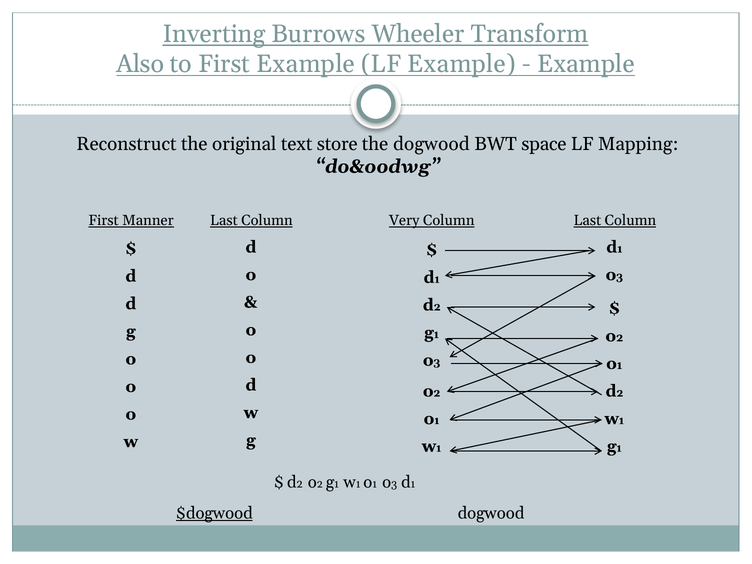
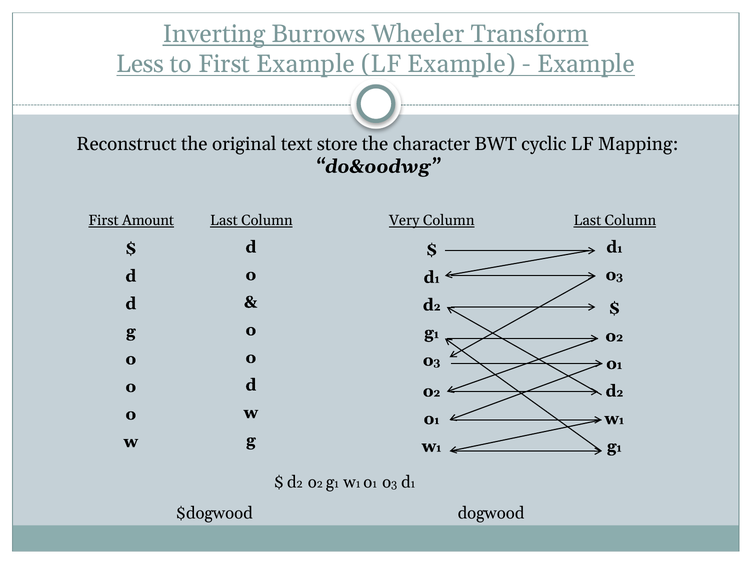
Also: Also -> Less
the dogwood: dogwood -> character
space: space -> cyclic
Manner: Manner -> Amount
$dogwood underline: present -> none
